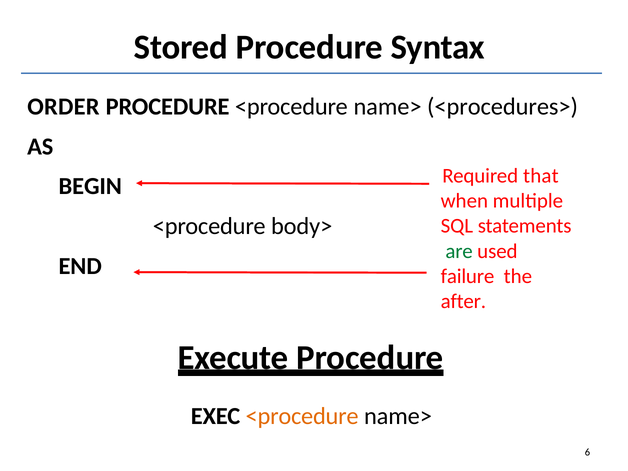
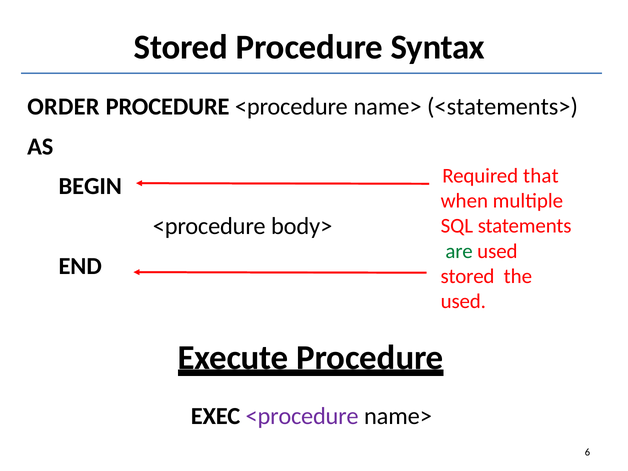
<procedures>: <procedures> -> <statements>
failure at (468, 276): failure -> stored
after at (463, 301): after -> used
<procedure at (302, 416) colour: orange -> purple
